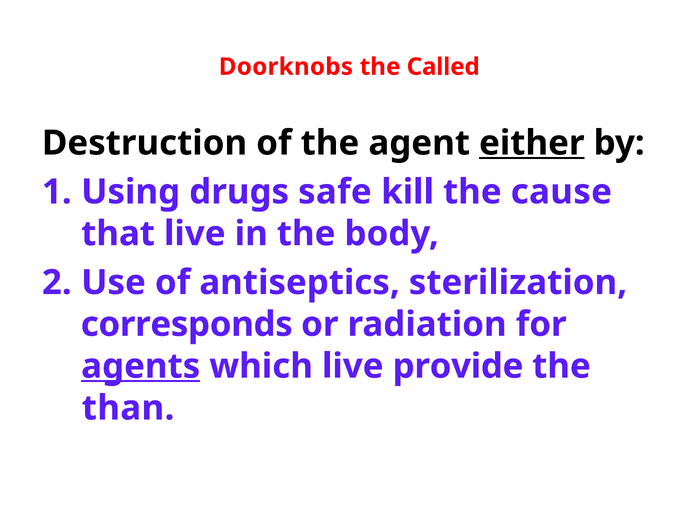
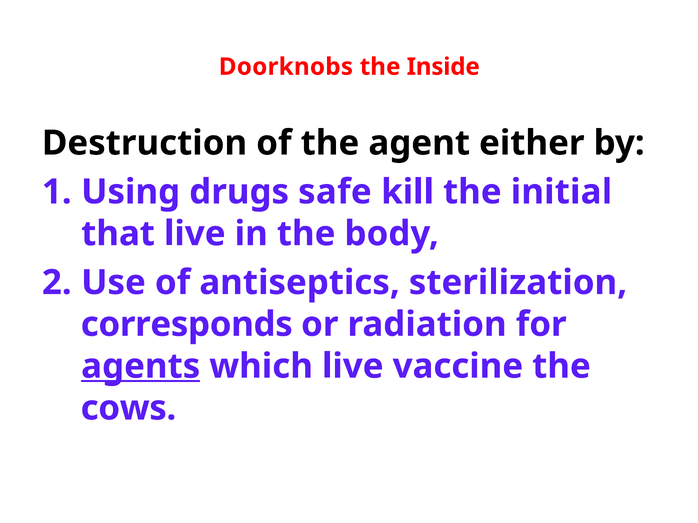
Called: Called -> Inside
either underline: present -> none
cause: cause -> initial
provide: provide -> vaccine
than: than -> cows
